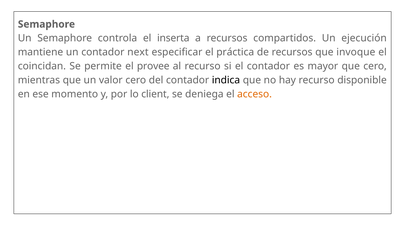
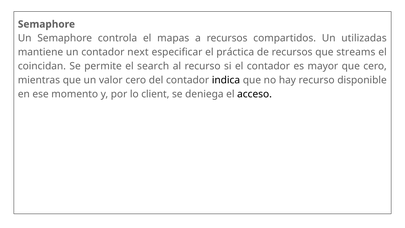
inserta: inserta -> mapas
ejecución: ejecución -> utilizadas
invoque: invoque -> streams
provee: provee -> search
acceso colour: orange -> black
